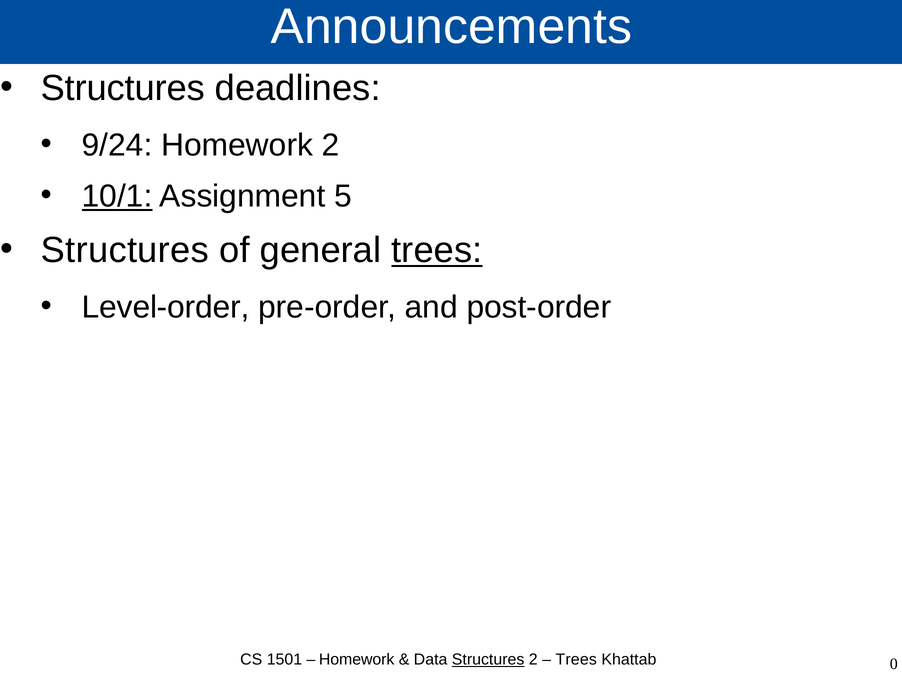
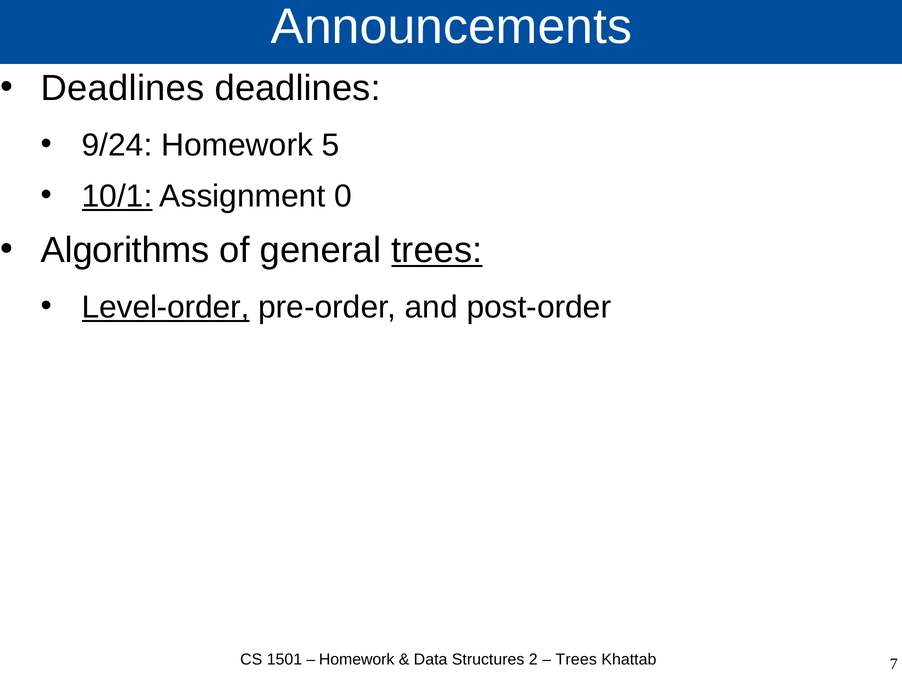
Structures at (123, 88): Structures -> Deadlines
Homework 2: 2 -> 5
5: 5 -> 0
Structures at (125, 250): Structures -> Algorithms
Level-order underline: none -> present
Structures at (488, 660) underline: present -> none
0: 0 -> 7
